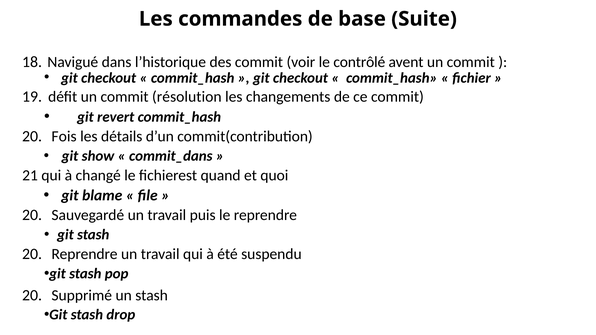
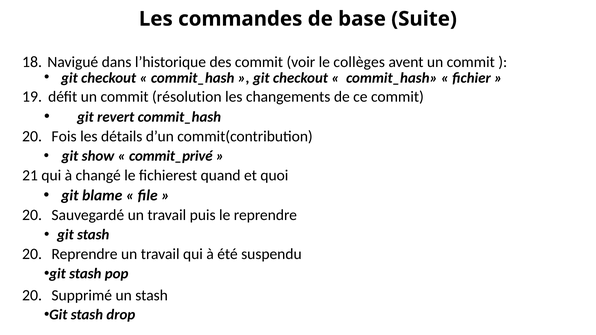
contrôlé: contrôlé -> collèges
commit_dans: commit_dans -> commit_privé
